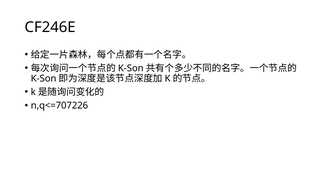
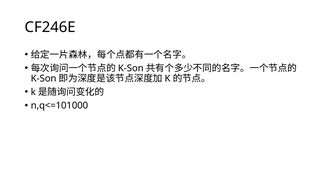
n,q<=707226: n,q<=707226 -> n,q<=101000
